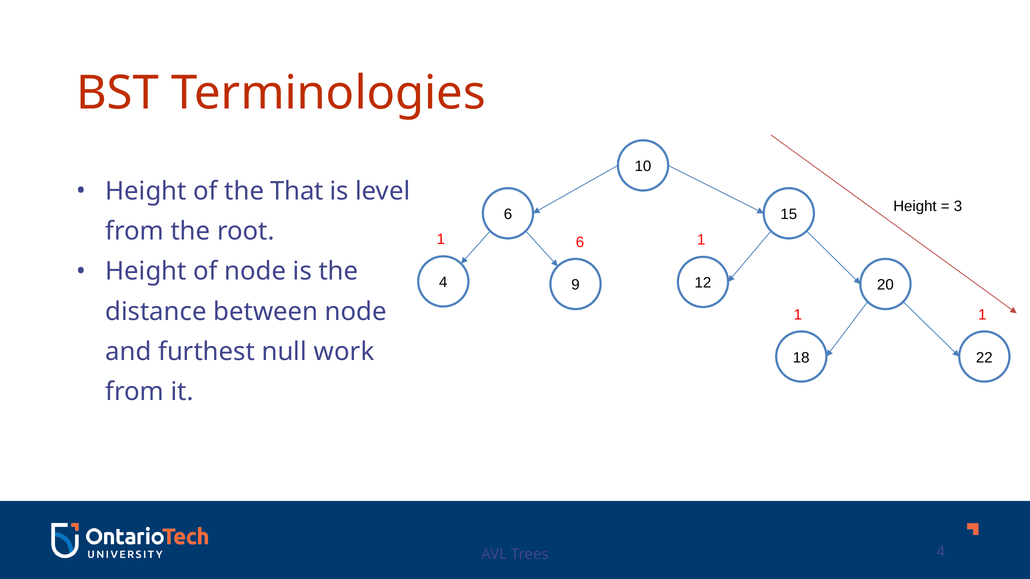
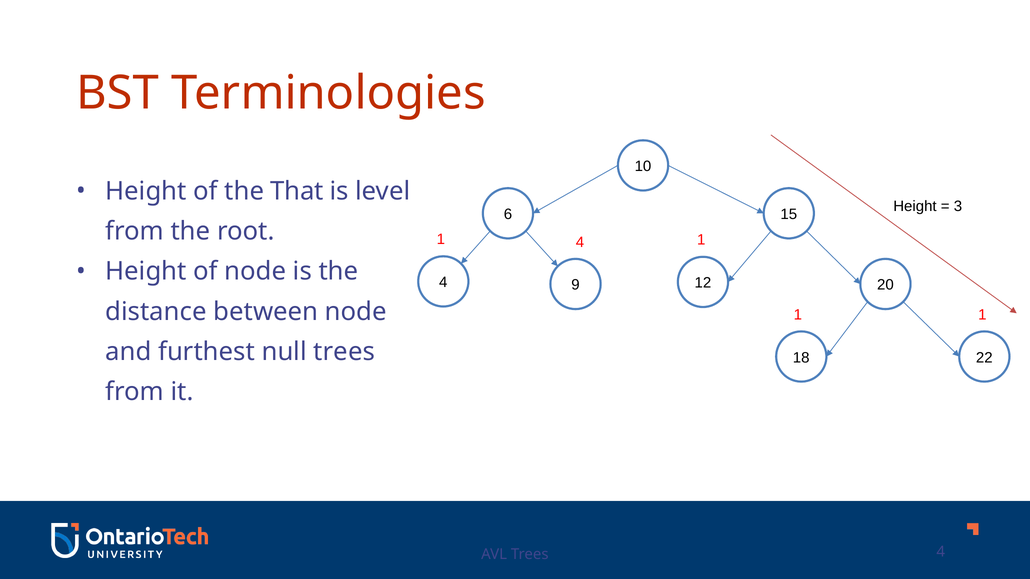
1 6: 6 -> 4
null work: work -> trees
